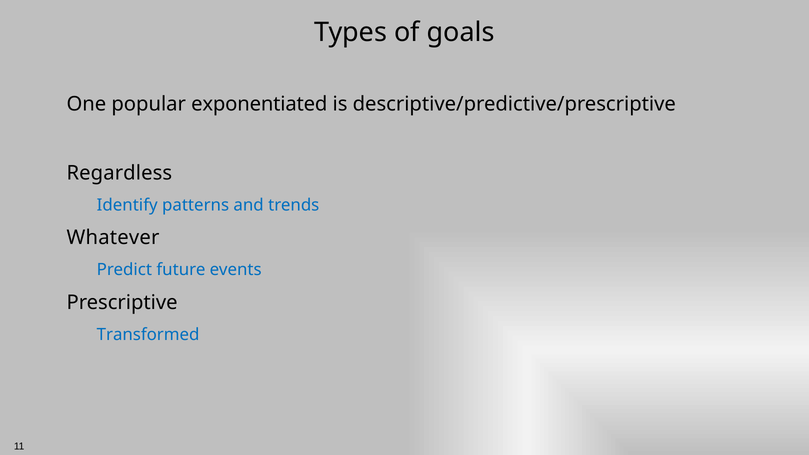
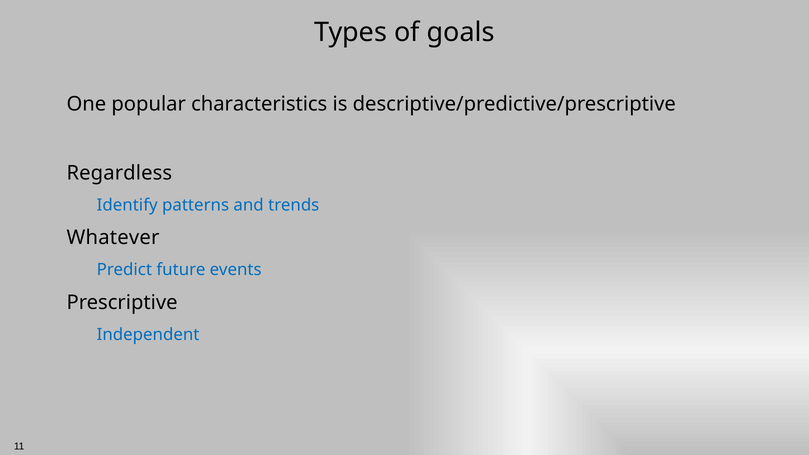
exponentiated: exponentiated -> characteristics
Transformed: Transformed -> Independent
